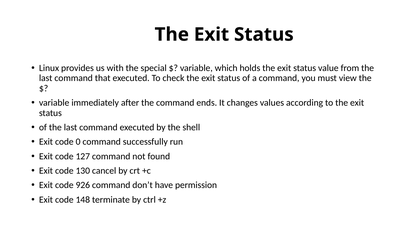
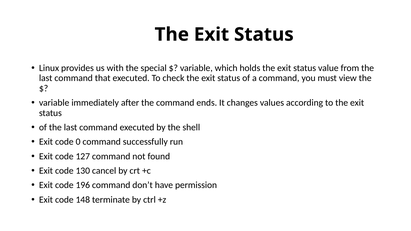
926: 926 -> 196
